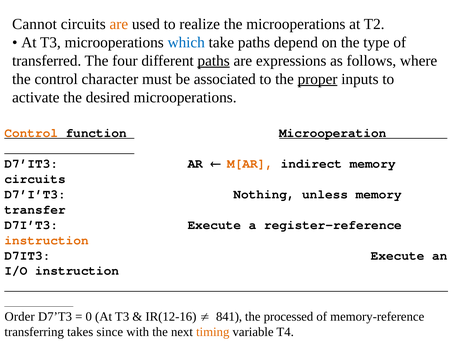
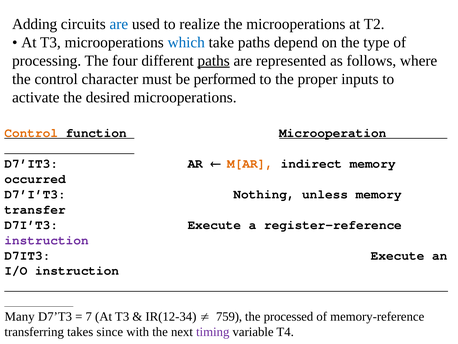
Cannot: Cannot -> Adding
are at (119, 24) colour: orange -> blue
transferred: transferred -> processing
expressions: expressions -> represented
associated: associated -> performed
proper underline: present -> none
circuits at (35, 179): circuits -> occurred
instruction at (47, 240) colour: orange -> purple
Order: Order -> Many
0: 0 -> 7
IR(12-16: IR(12-16 -> IR(12-34
841: 841 -> 759
timing colour: orange -> purple
